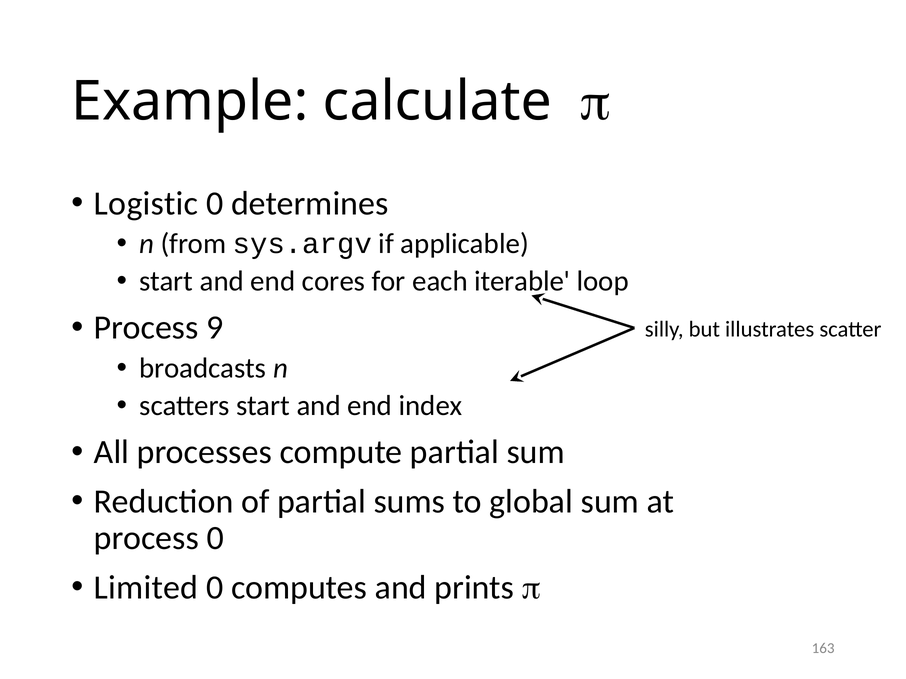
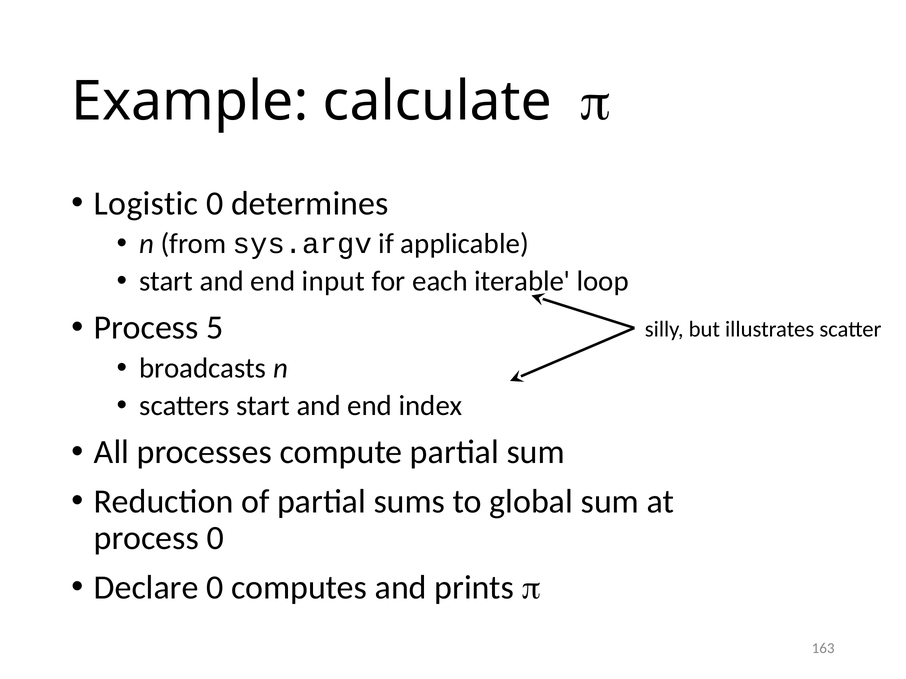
cores: cores -> input
9: 9 -> 5
Limited: Limited -> Declare
